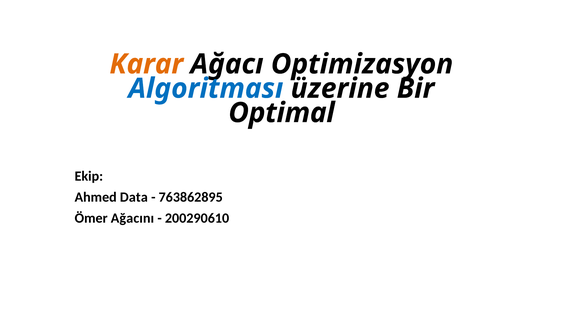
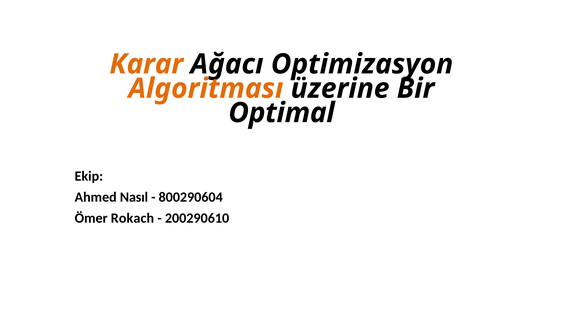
Algoritması colour: blue -> orange
Data: Data -> Nasıl
763862895: 763862895 -> 800290604
Ağacını: Ağacını -> Rokach
